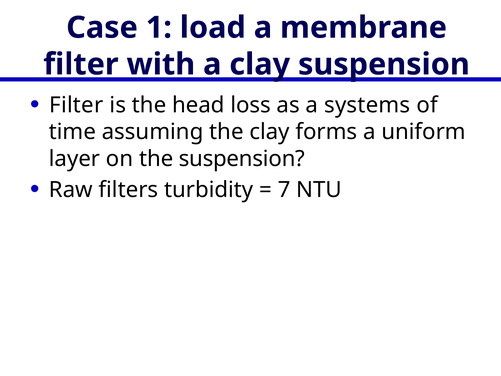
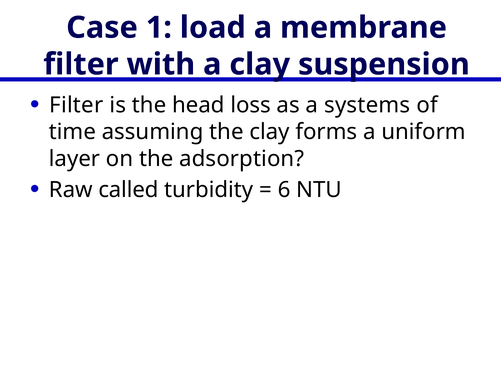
the suspension: suspension -> adsorption
filters: filters -> called
7: 7 -> 6
